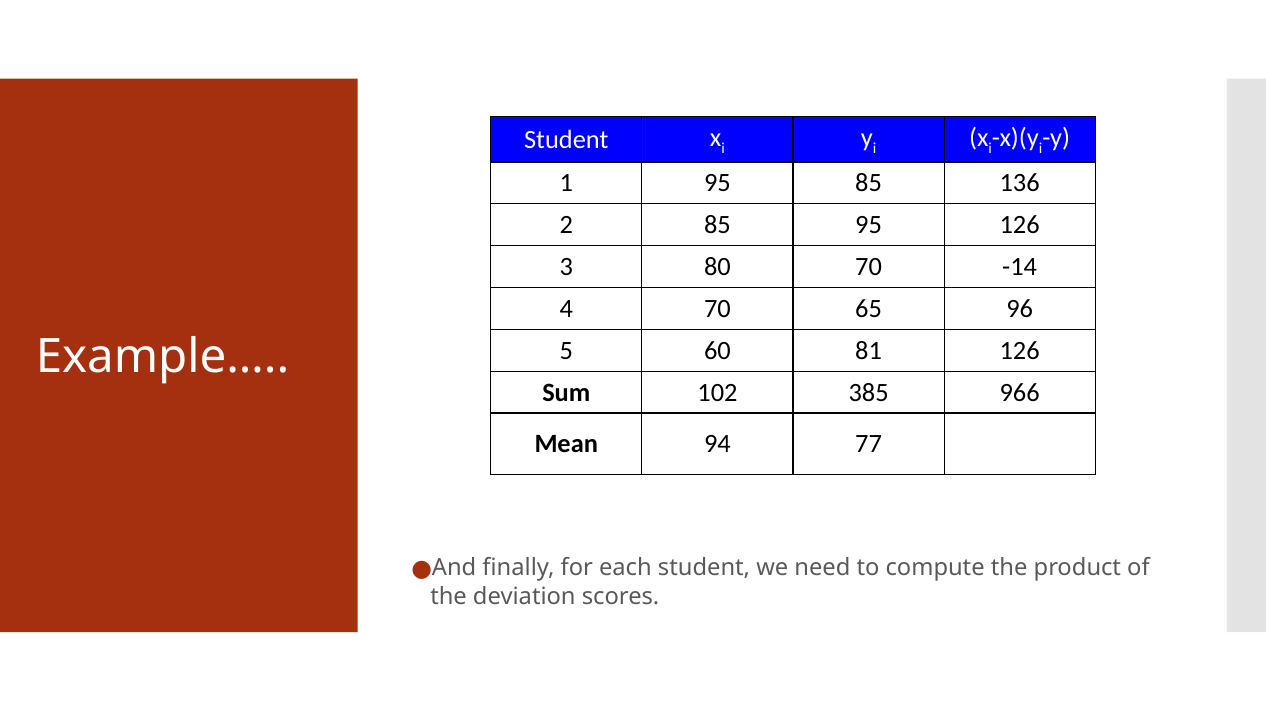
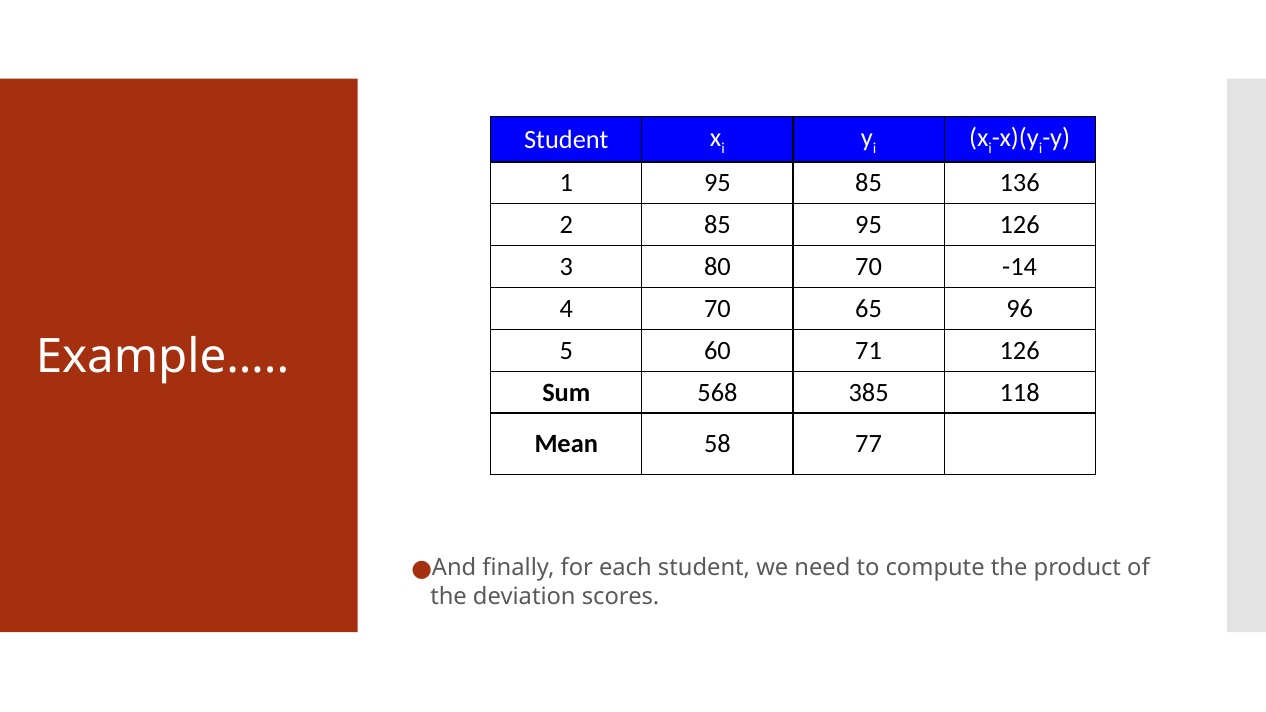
81: 81 -> 71
102: 102 -> 568
966: 966 -> 118
94: 94 -> 58
